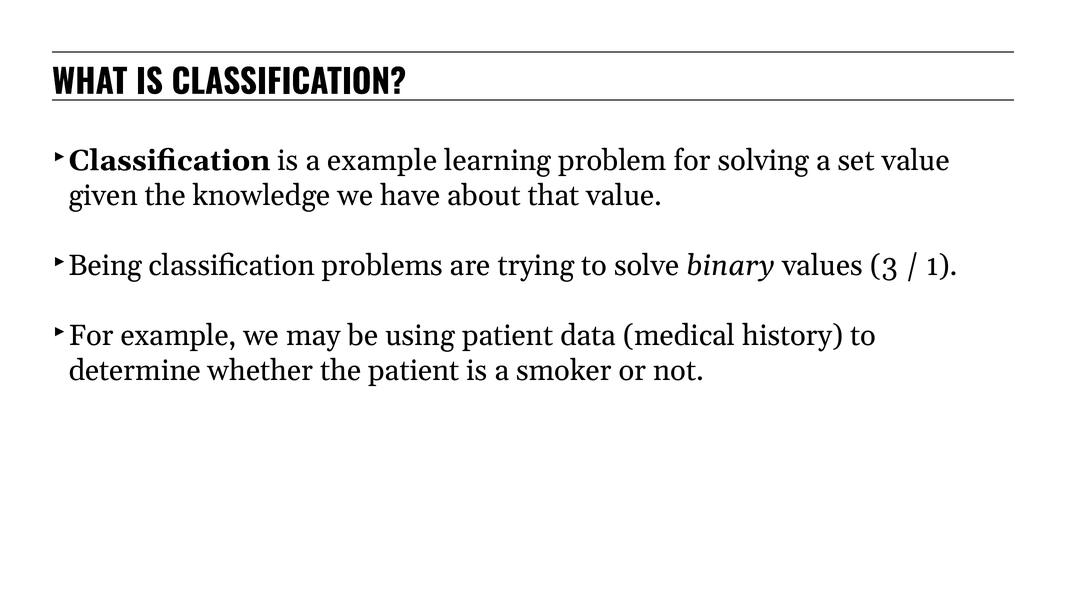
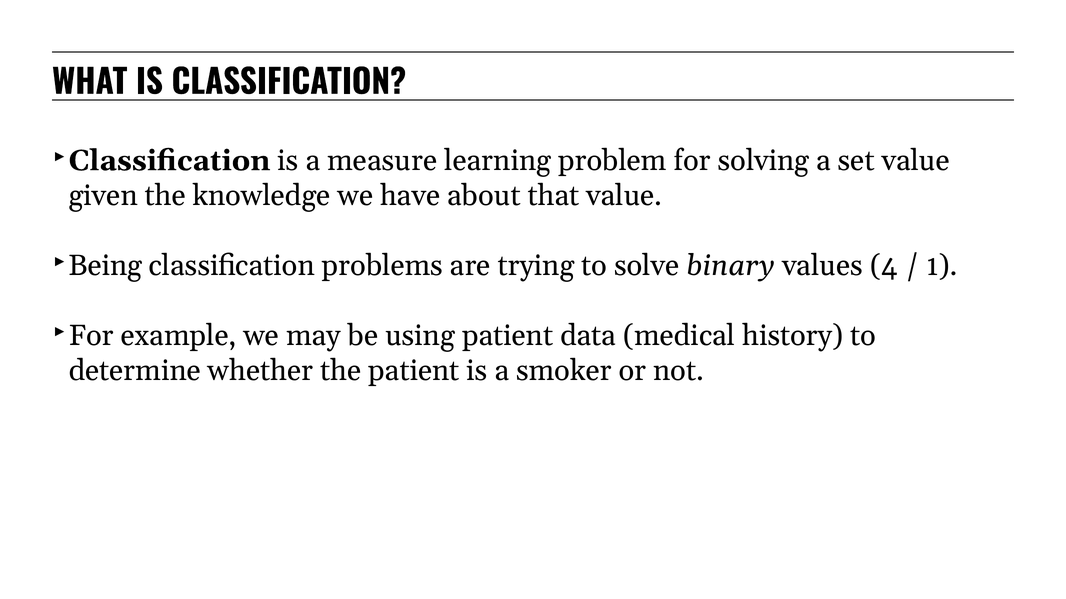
a example: example -> measure
3: 3 -> 4
